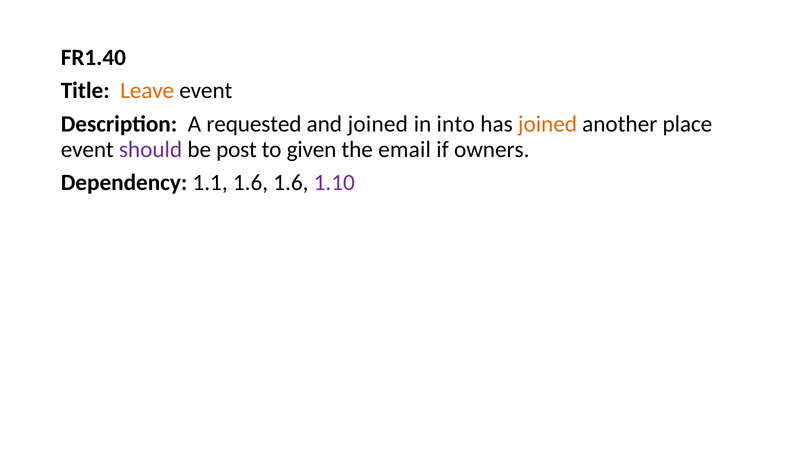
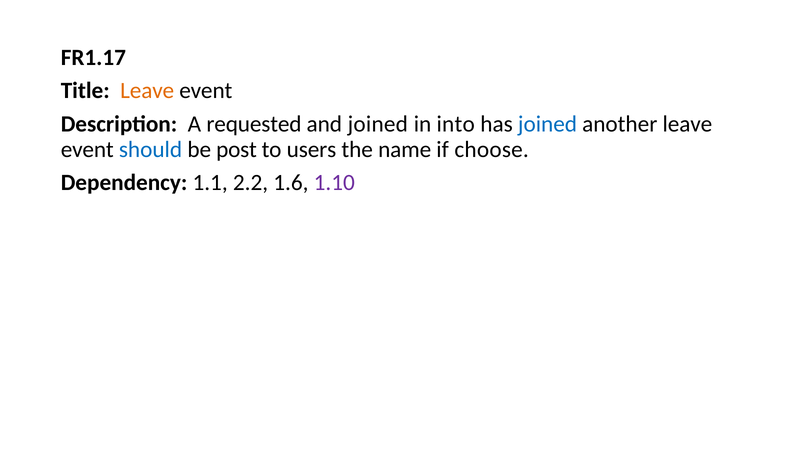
FR1.40: FR1.40 -> FR1.17
joined at (547, 124) colour: orange -> blue
another place: place -> leave
should colour: purple -> blue
given: given -> users
email: email -> name
owners: owners -> choose
1.1 1.6: 1.6 -> 2.2
